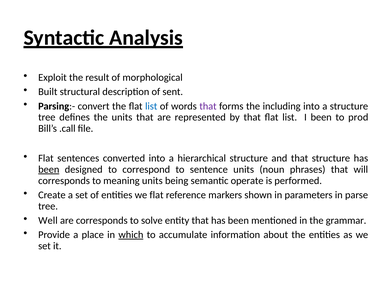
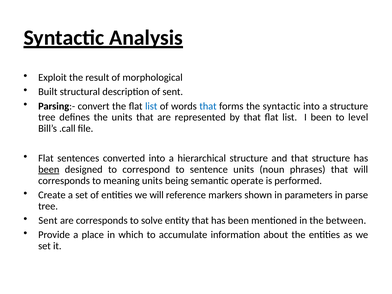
that at (208, 106) colour: purple -> blue
the including: including -> syntactic
prod: prod -> level
we flat: flat -> will
Well at (48, 220): Well -> Sent
grammar: grammar -> between
which underline: present -> none
